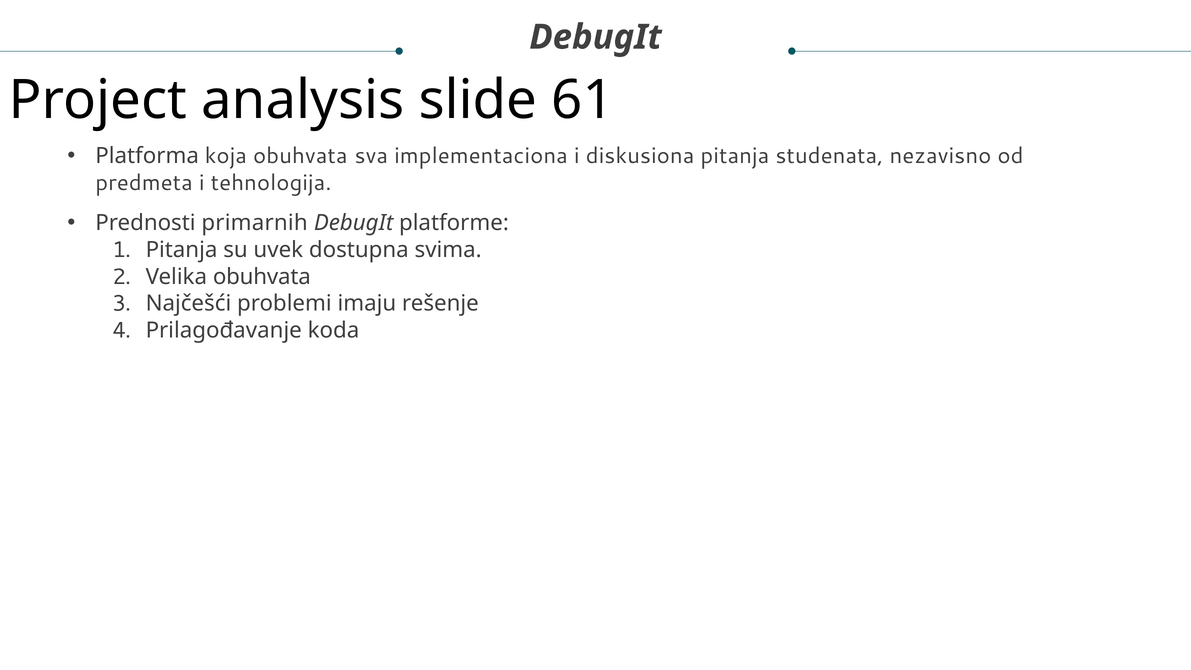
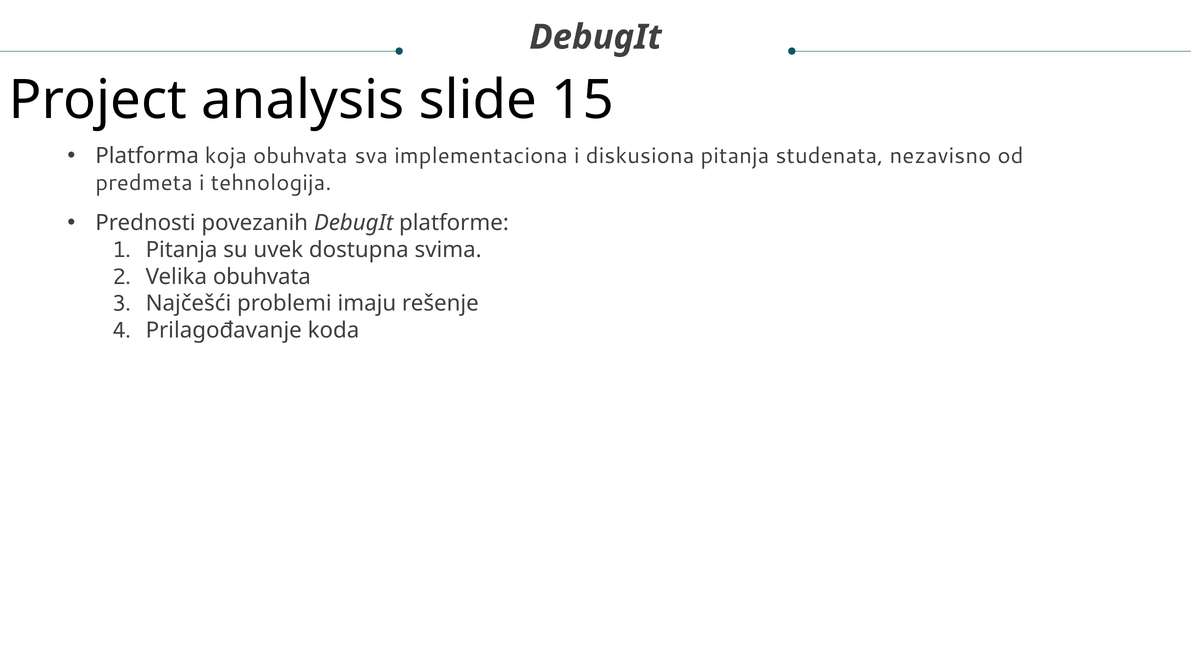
61: 61 -> 15
primarnih: primarnih -> povezanih
